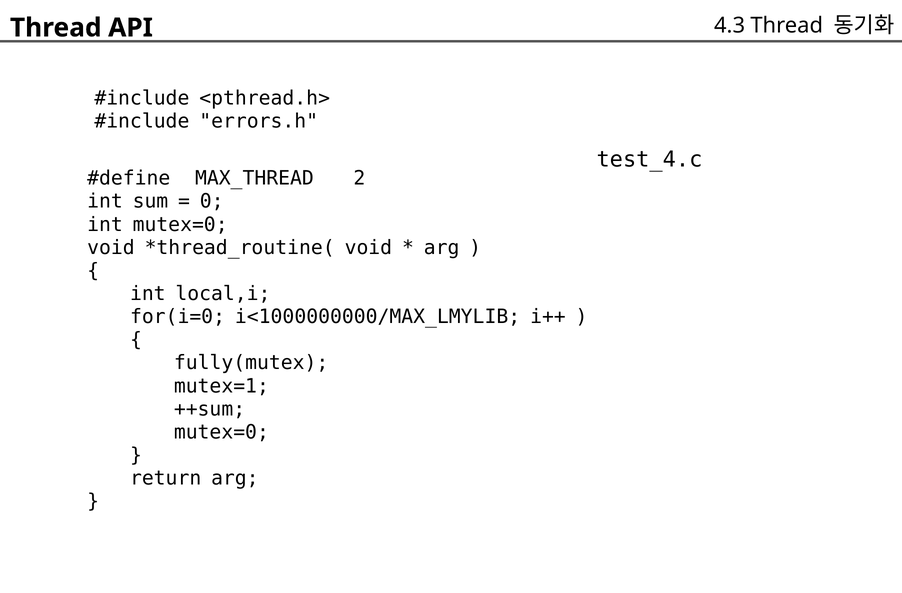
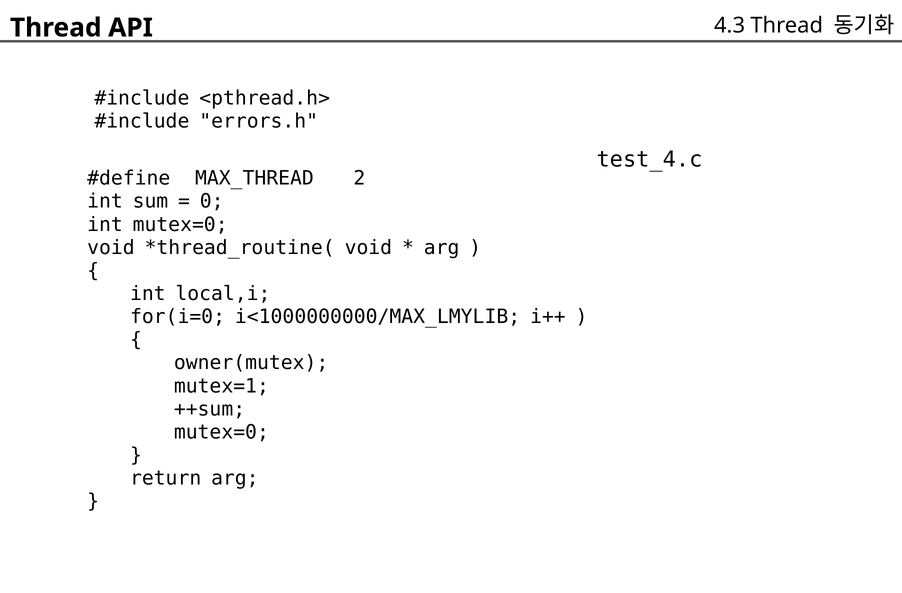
fully(mutex: fully(mutex -> owner(mutex
